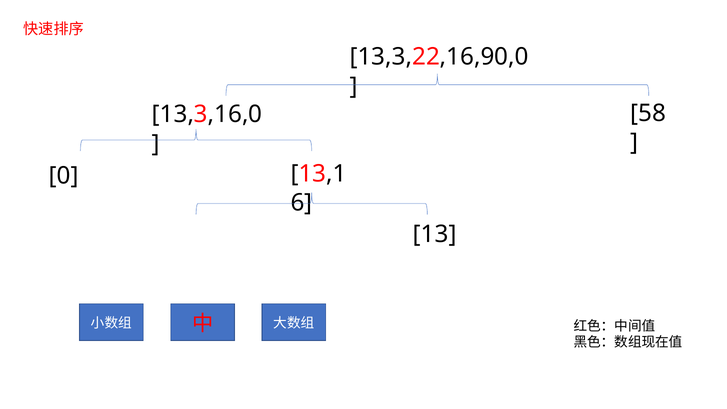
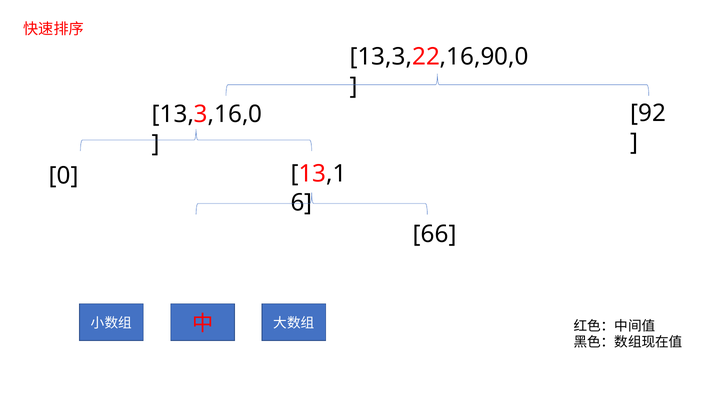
58: 58 -> 92
13: 13 -> 66
